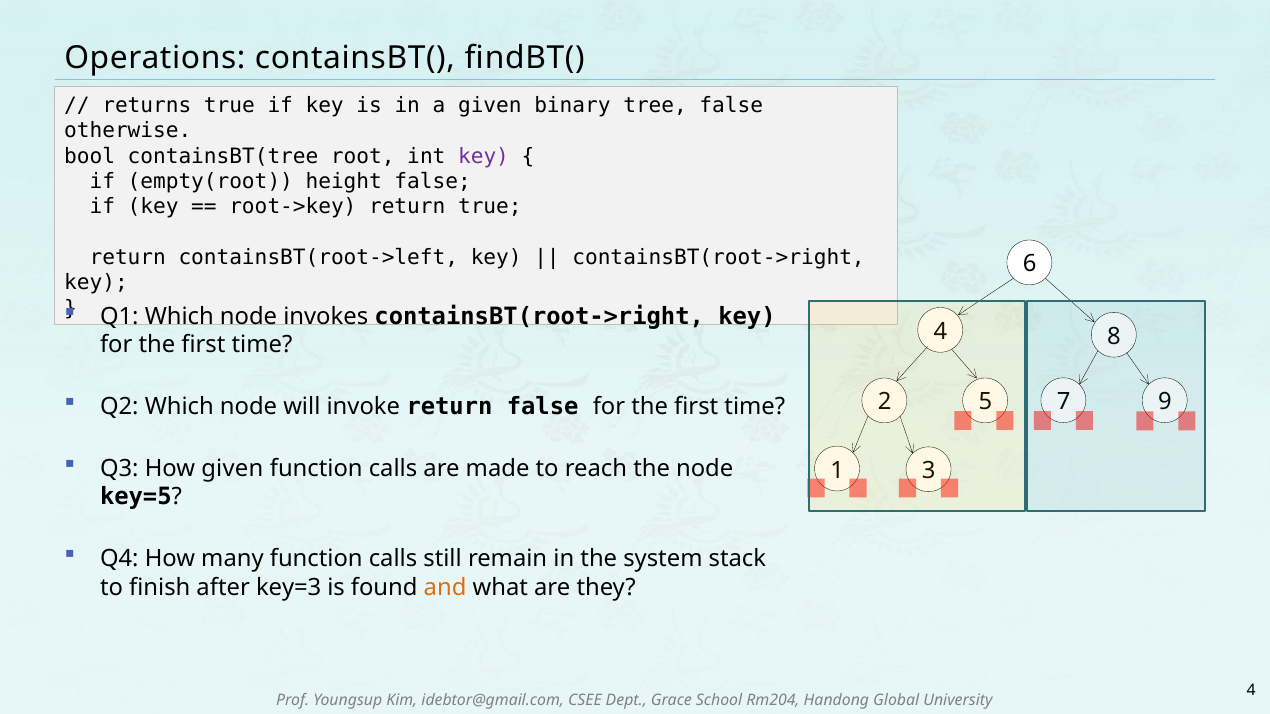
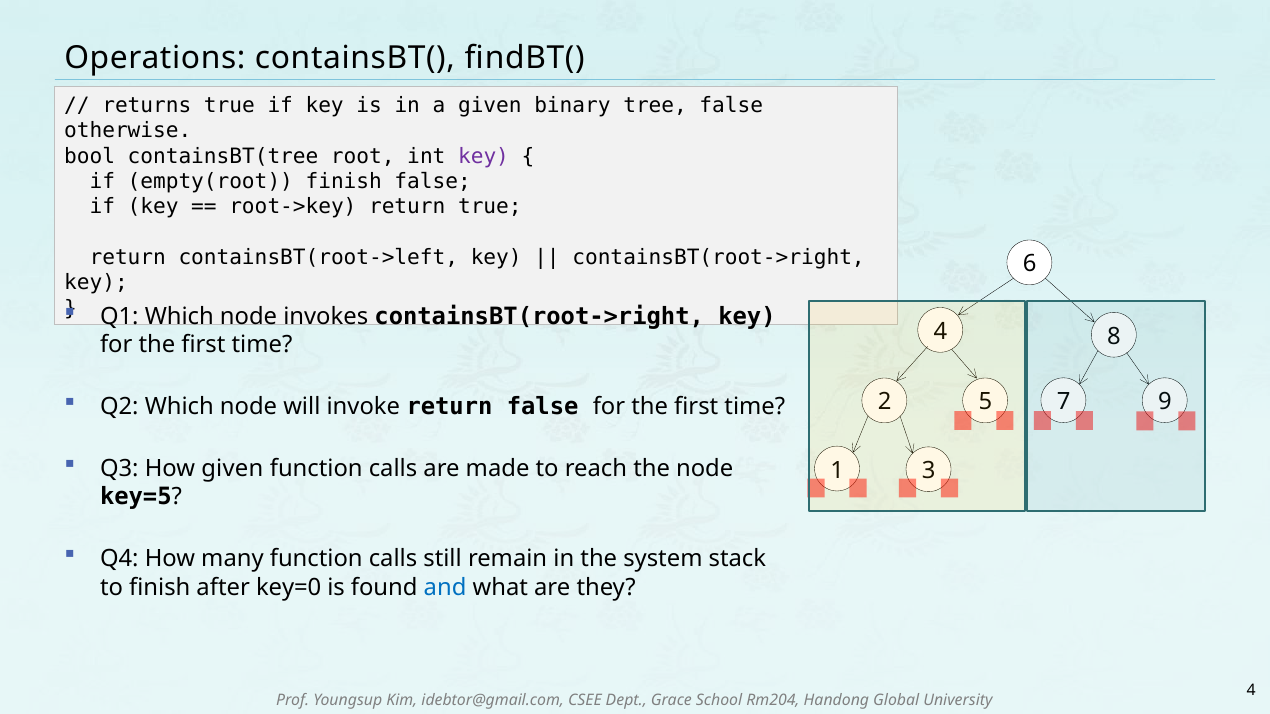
empty(root height: height -> finish
key=3: key=3 -> key=0
and colour: orange -> blue
